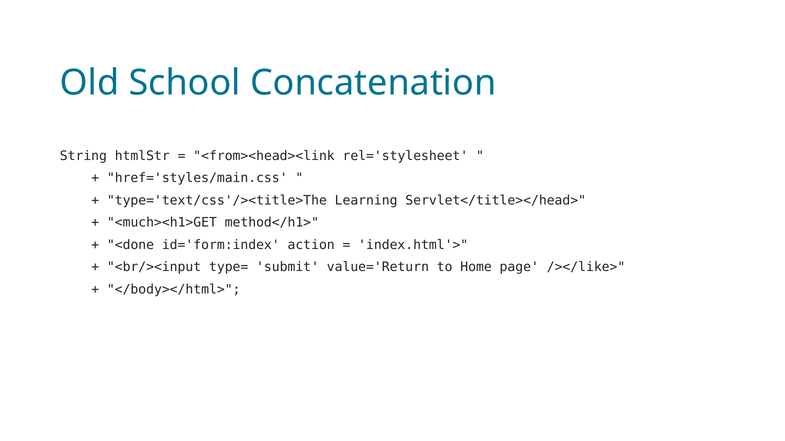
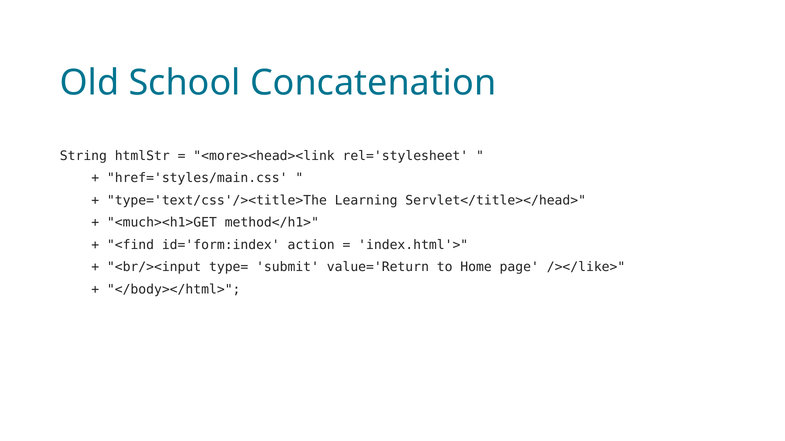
<from><head><link: <from><head><link -> <more><head><link
<done: <done -> <find
